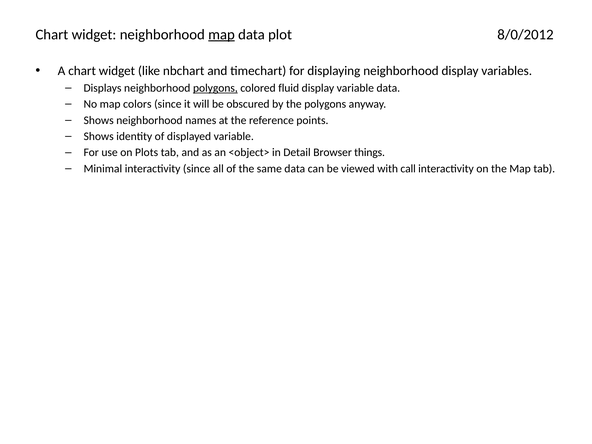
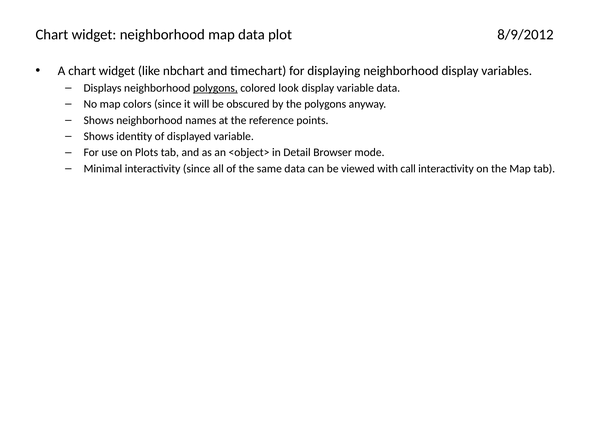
map at (222, 35) underline: present -> none
8/0/2012: 8/0/2012 -> 8/9/2012
fluid: fluid -> look
things: things -> mode
